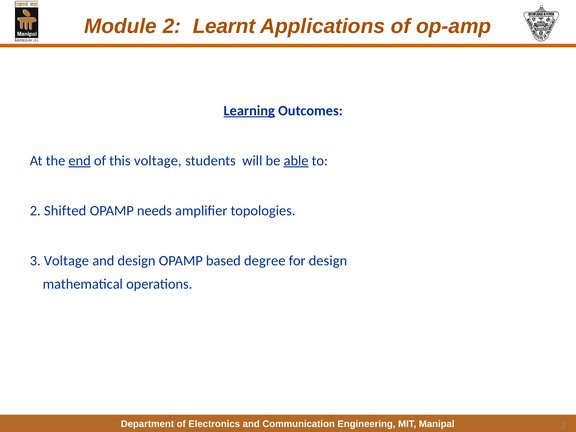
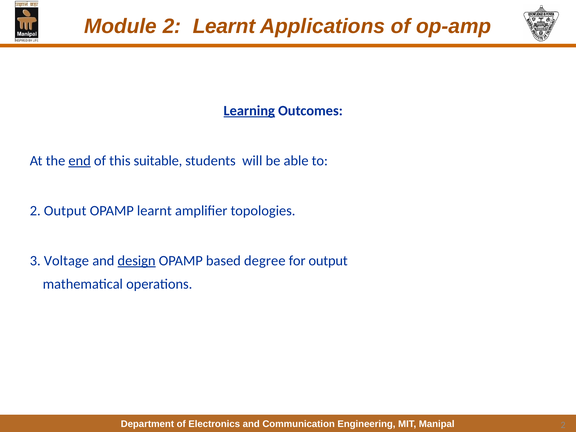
this voltage: voltage -> suitable
able underline: present -> none
2 Shifted: Shifted -> Output
OPAMP needs: needs -> learnt
design at (137, 261) underline: none -> present
for design: design -> output
